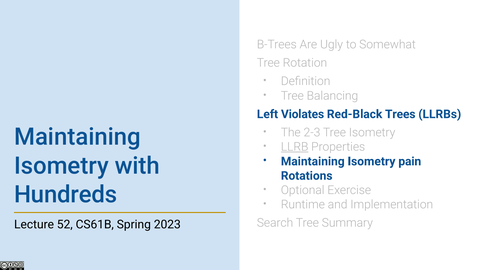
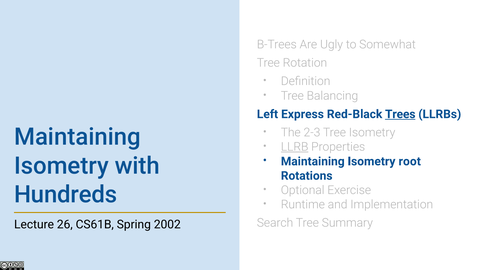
Violates: Violates -> Express
Trees underline: none -> present
pain: pain -> root
52: 52 -> 26
2023: 2023 -> 2002
